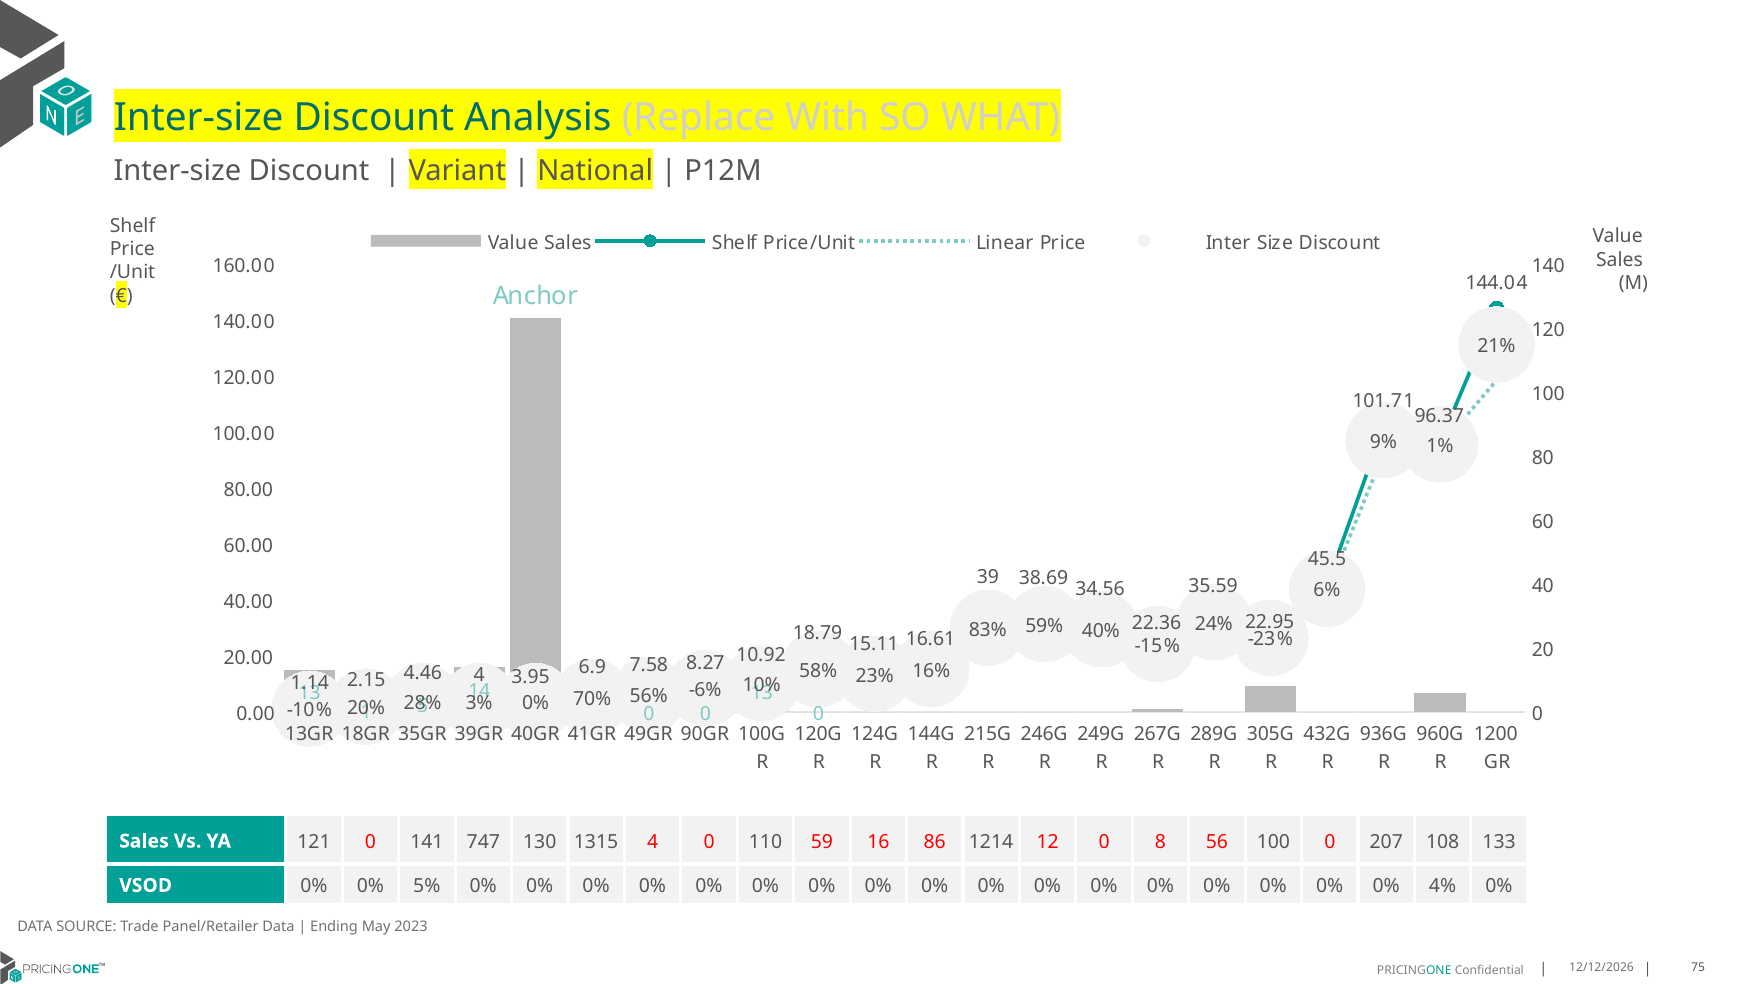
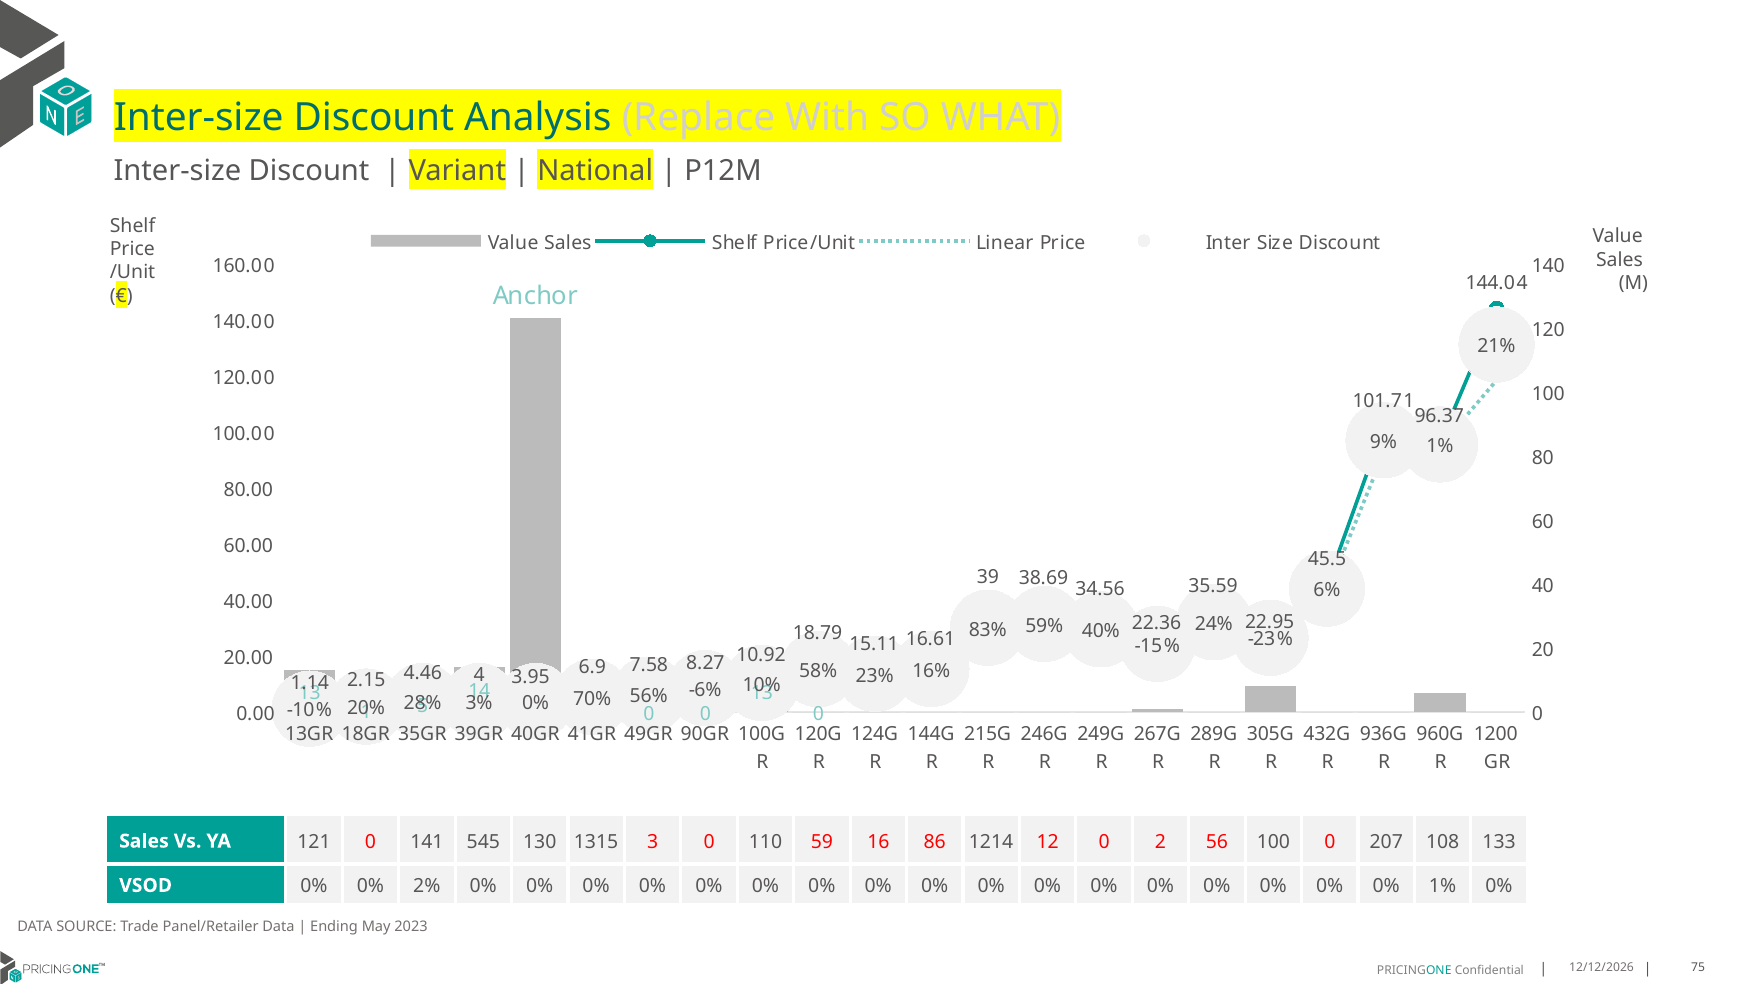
747: 747 -> 545
1315 4: 4 -> 3
8: 8 -> 2
5%: 5% -> 2%
0% 4%: 4% -> 1%
